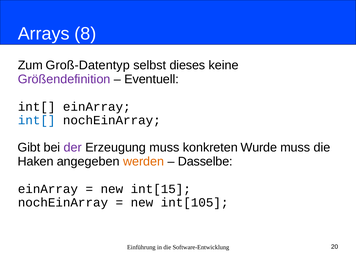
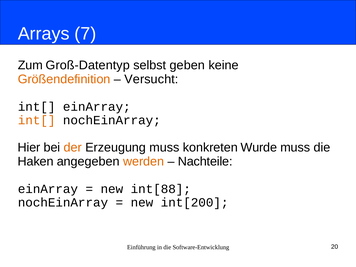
8: 8 -> 7
dieses: dieses -> geben
Größendefinition colour: purple -> orange
Eventuell: Eventuell -> Versucht
int[ at (37, 120) colour: blue -> orange
Gibt: Gibt -> Hier
der colour: purple -> orange
Dasselbe: Dasselbe -> Nachteile
int[15: int[15 -> int[88
int[105: int[105 -> int[200
